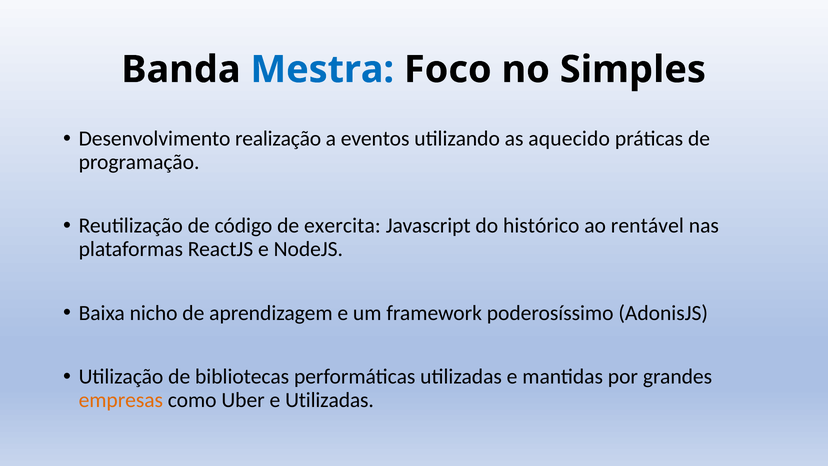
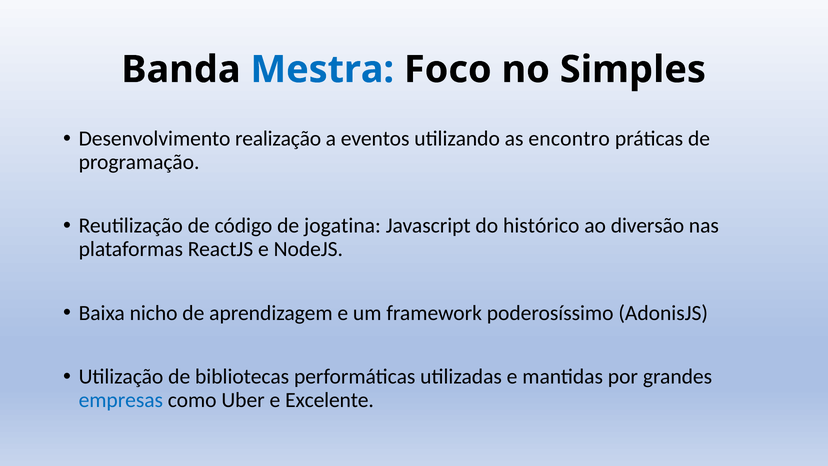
aquecido: aquecido -> encontro
exercita: exercita -> jogatina
rentável: rentável -> diversão
empresas colour: orange -> blue
e Utilizadas: Utilizadas -> Excelente
